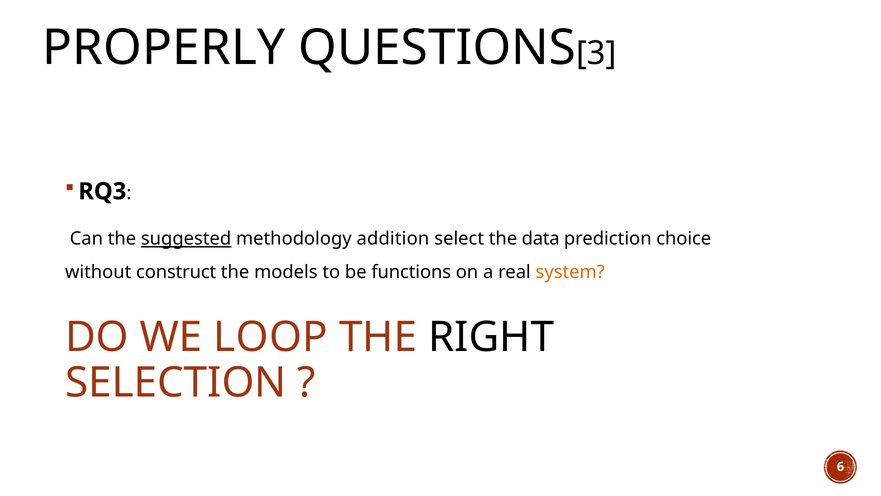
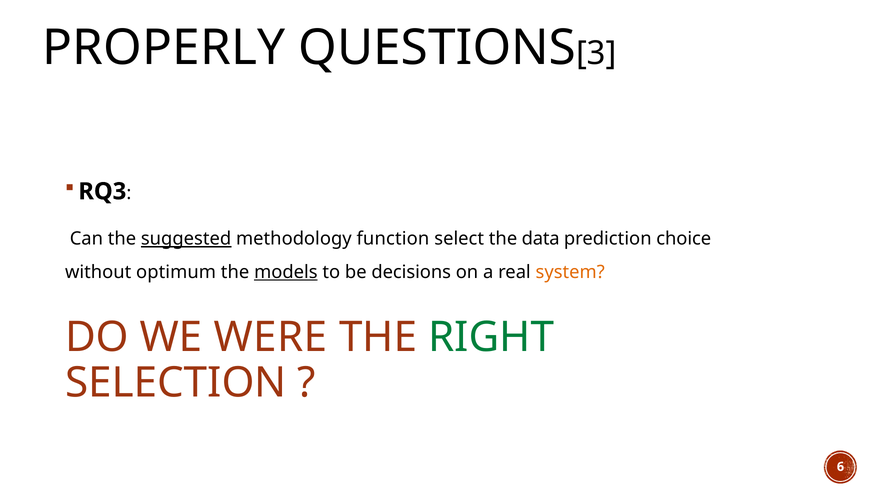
addition: addition -> function
construct: construct -> optimum
models underline: none -> present
functions: functions -> decisions
LOOP: LOOP -> WERE
RIGHT colour: black -> green
